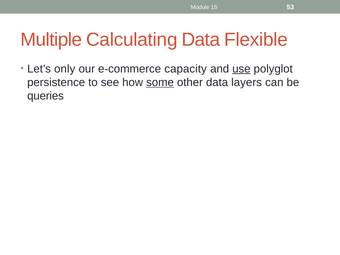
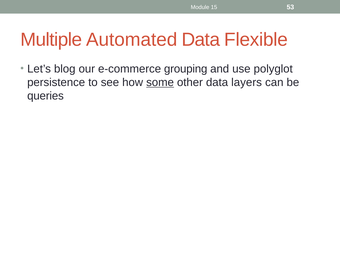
Calculating: Calculating -> Automated
only: only -> blog
capacity: capacity -> grouping
use underline: present -> none
